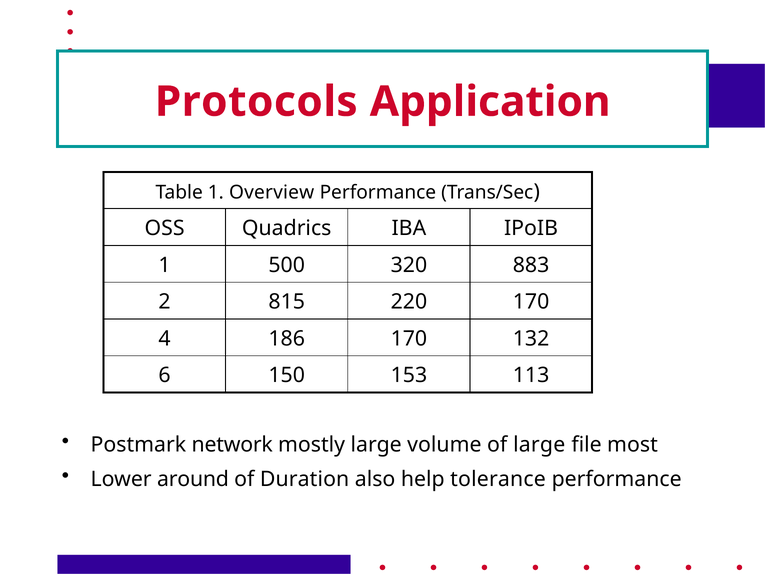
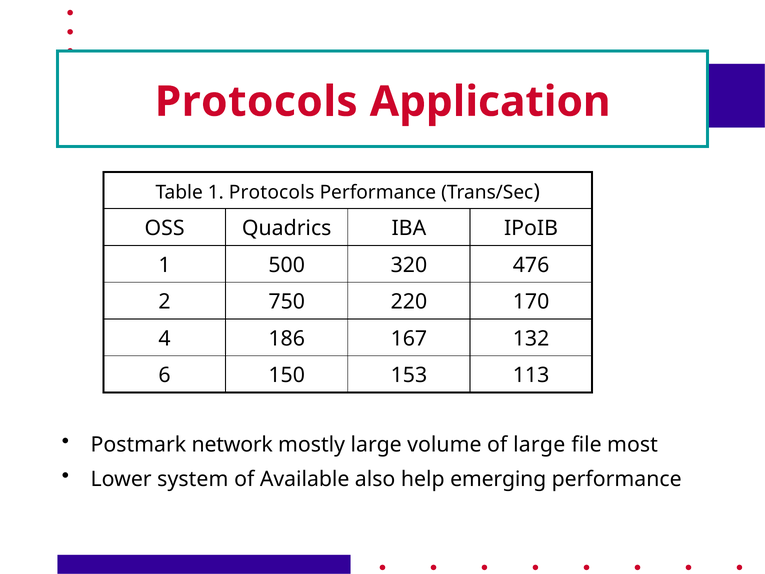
1 Overview: Overview -> Protocols
883: 883 -> 476
815: 815 -> 750
186 170: 170 -> 167
around: around -> system
Duration: Duration -> Available
tolerance: tolerance -> emerging
